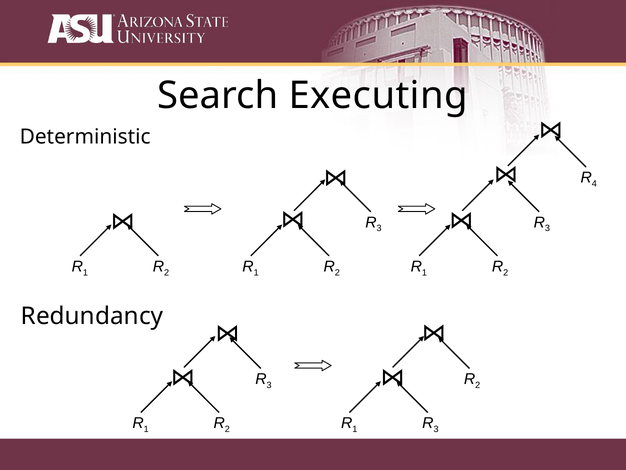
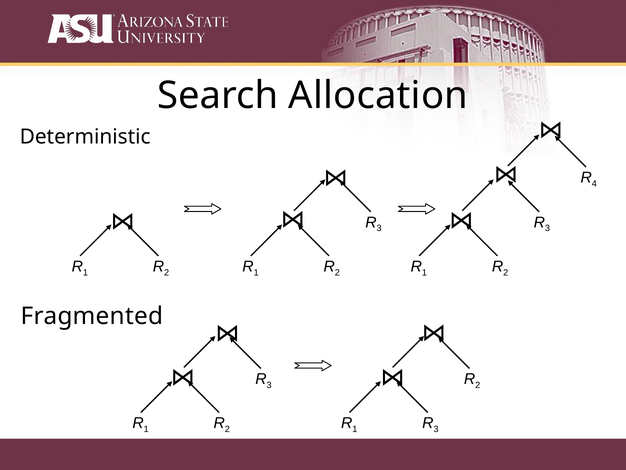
Executing: Executing -> Allocation
Redundancy: Redundancy -> Fragmented
